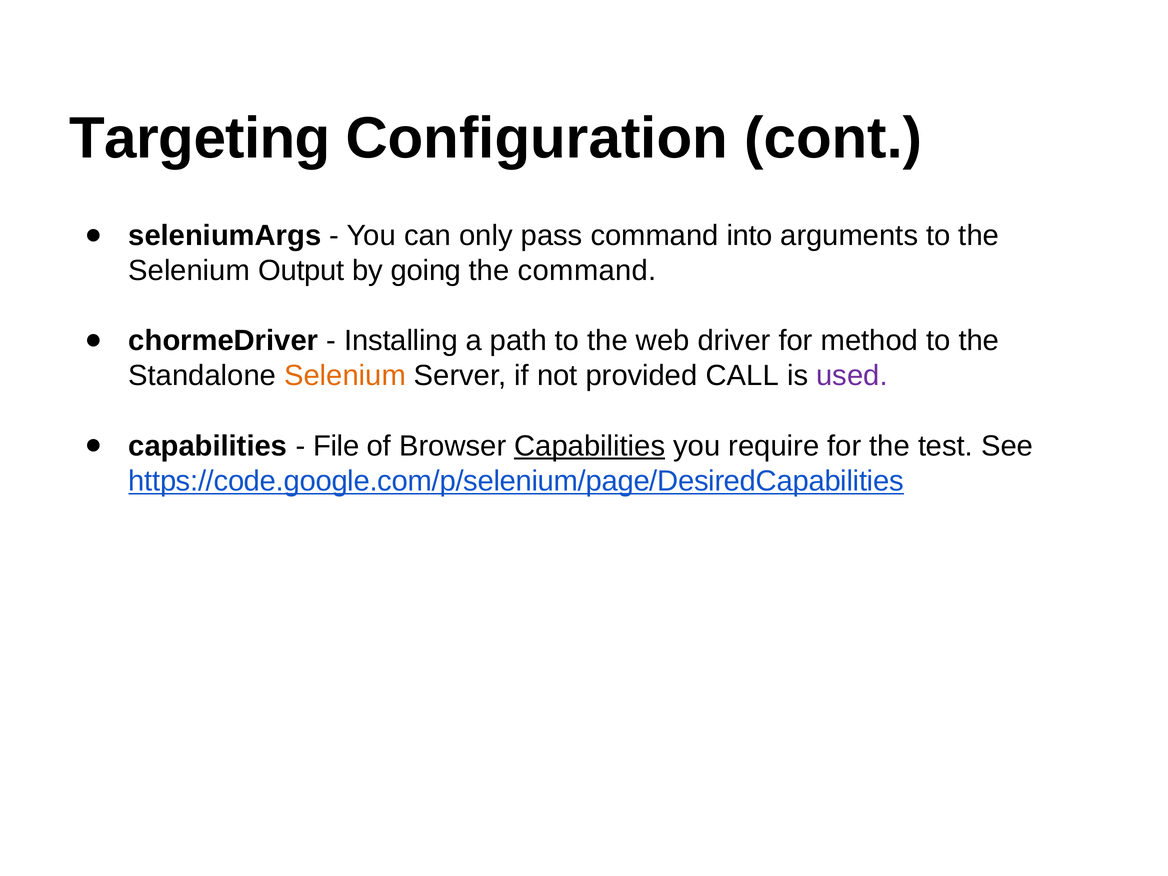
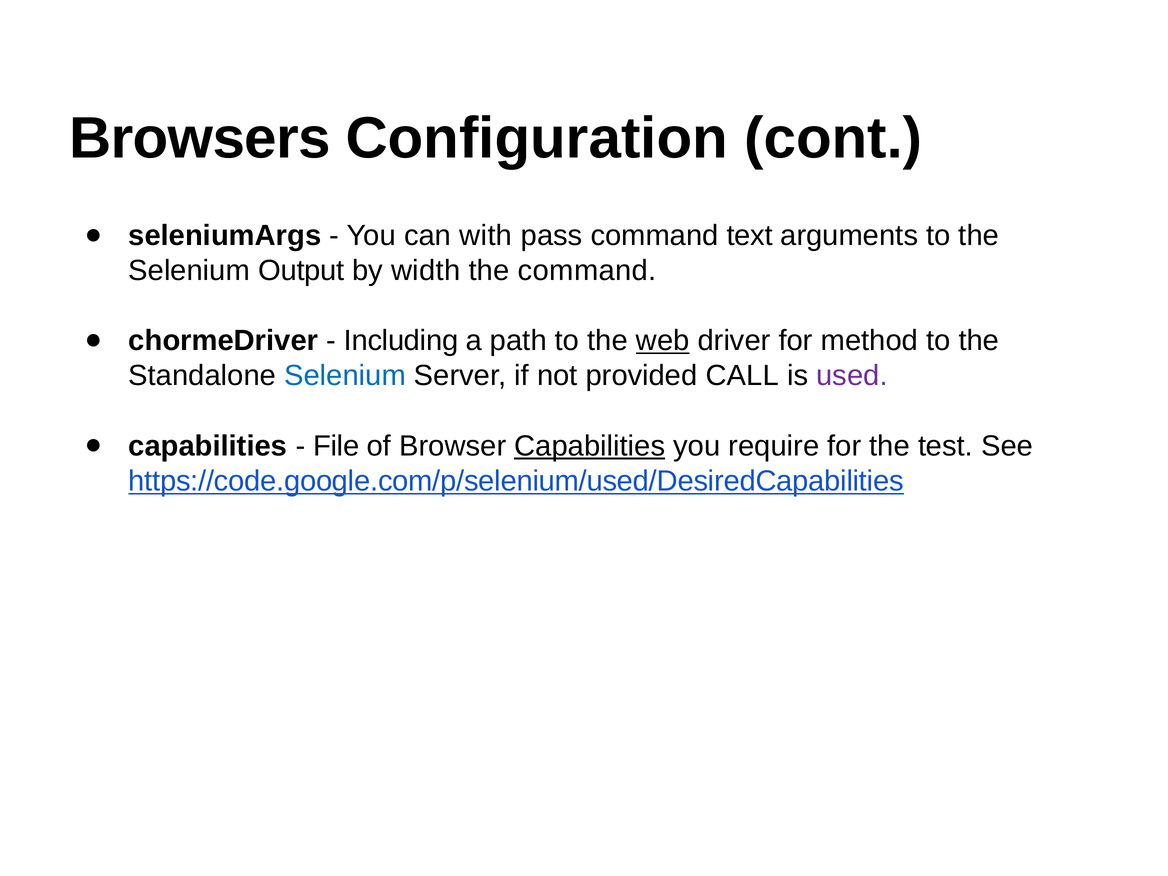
Targeting: Targeting -> Browsers
only: only -> with
into: into -> text
going: going -> width
Installing: Installing -> Including
web underline: none -> present
Selenium at (345, 376) colour: orange -> blue
https://code.google.com/p/selenium/page/DesiredCapabilities: https://code.google.com/p/selenium/page/DesiredCapabilities -> https://code.google.com/p/selenium/used/DesiredCapabilities
